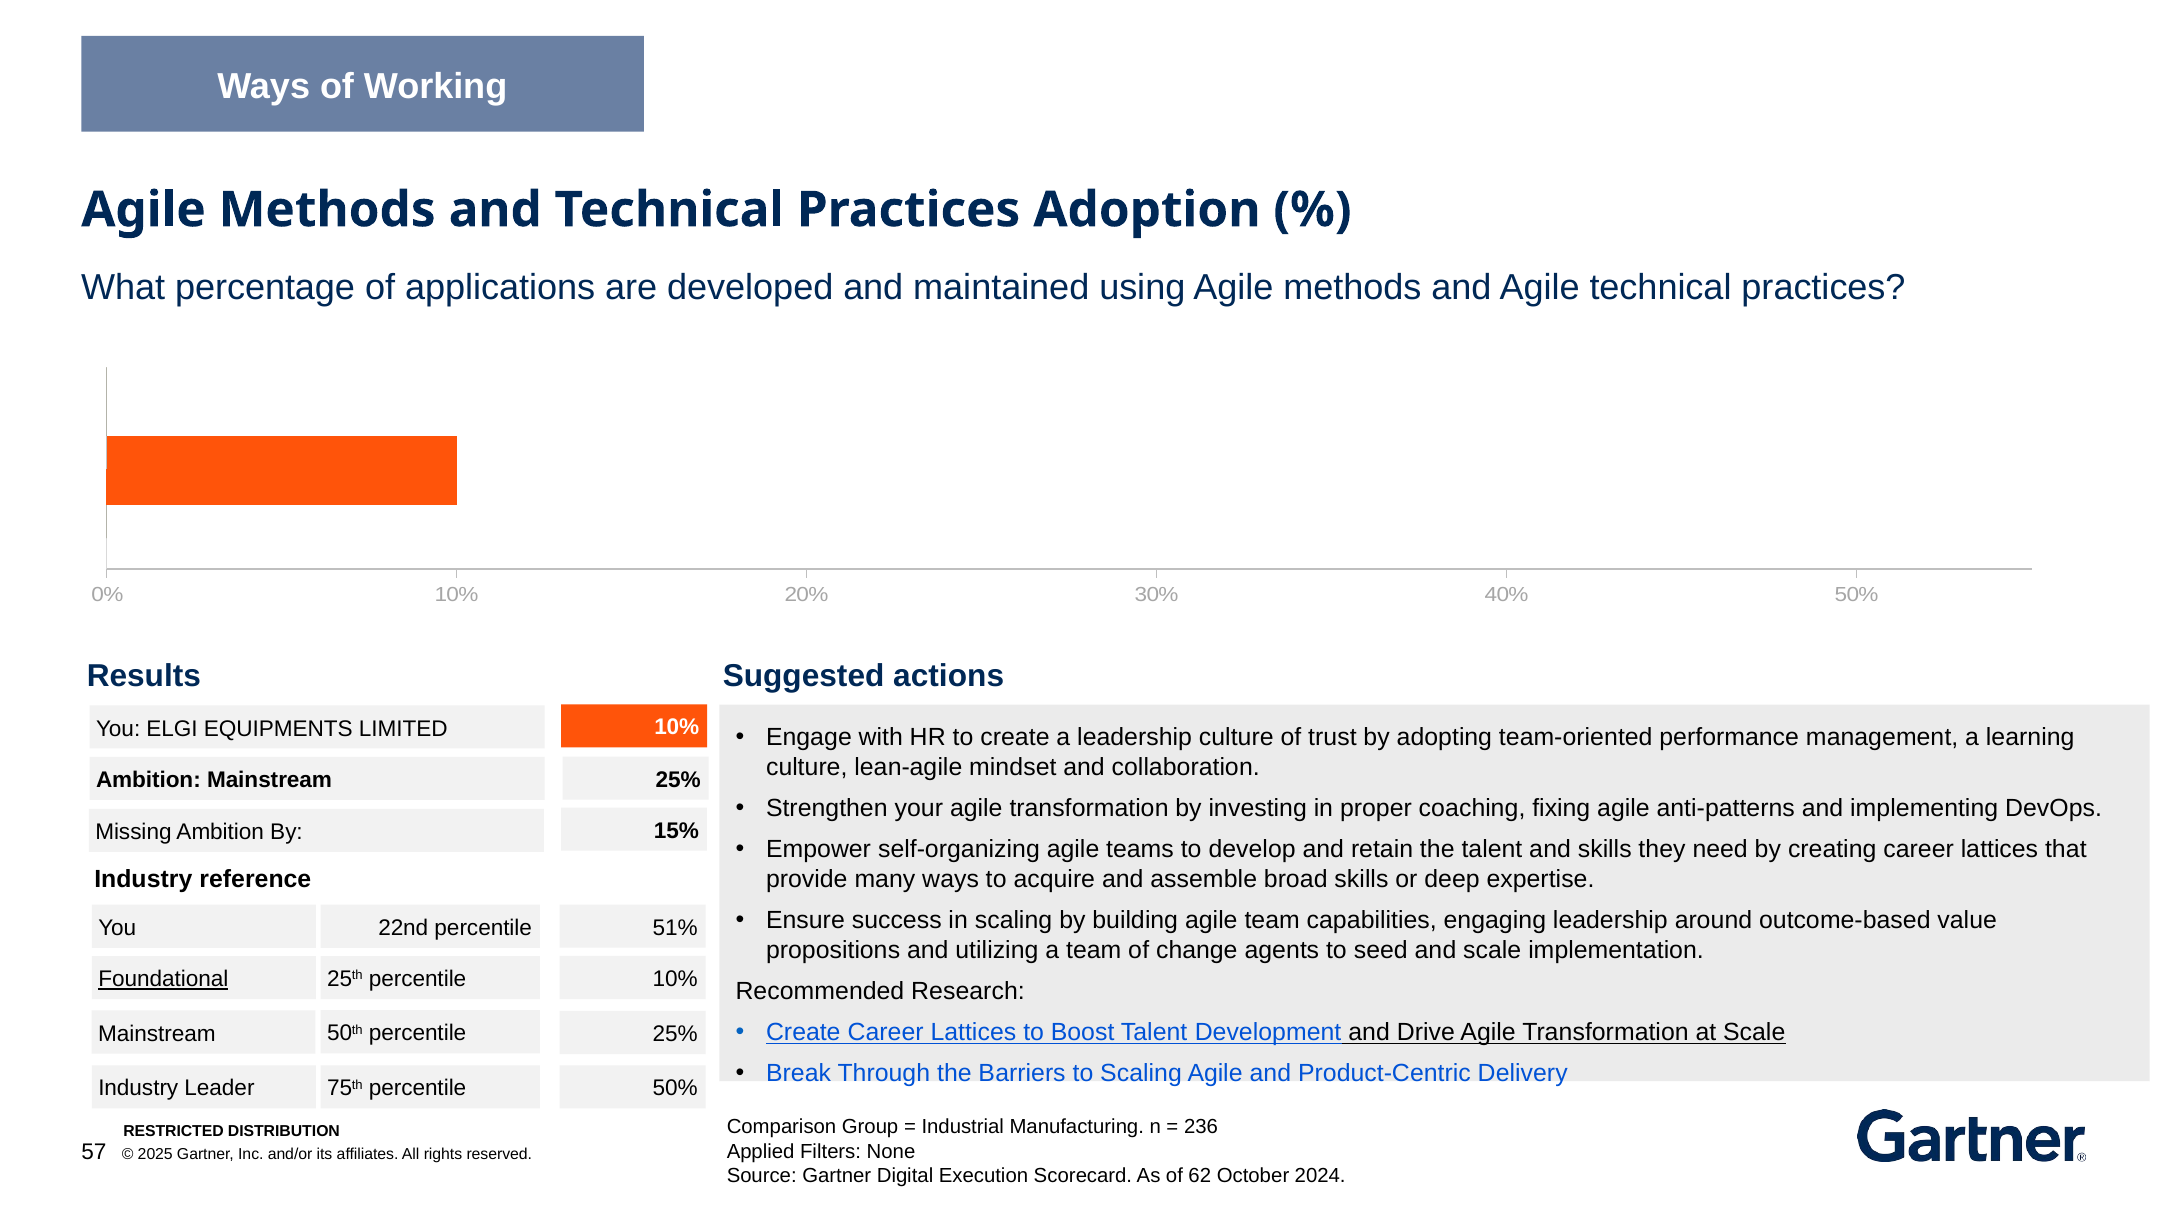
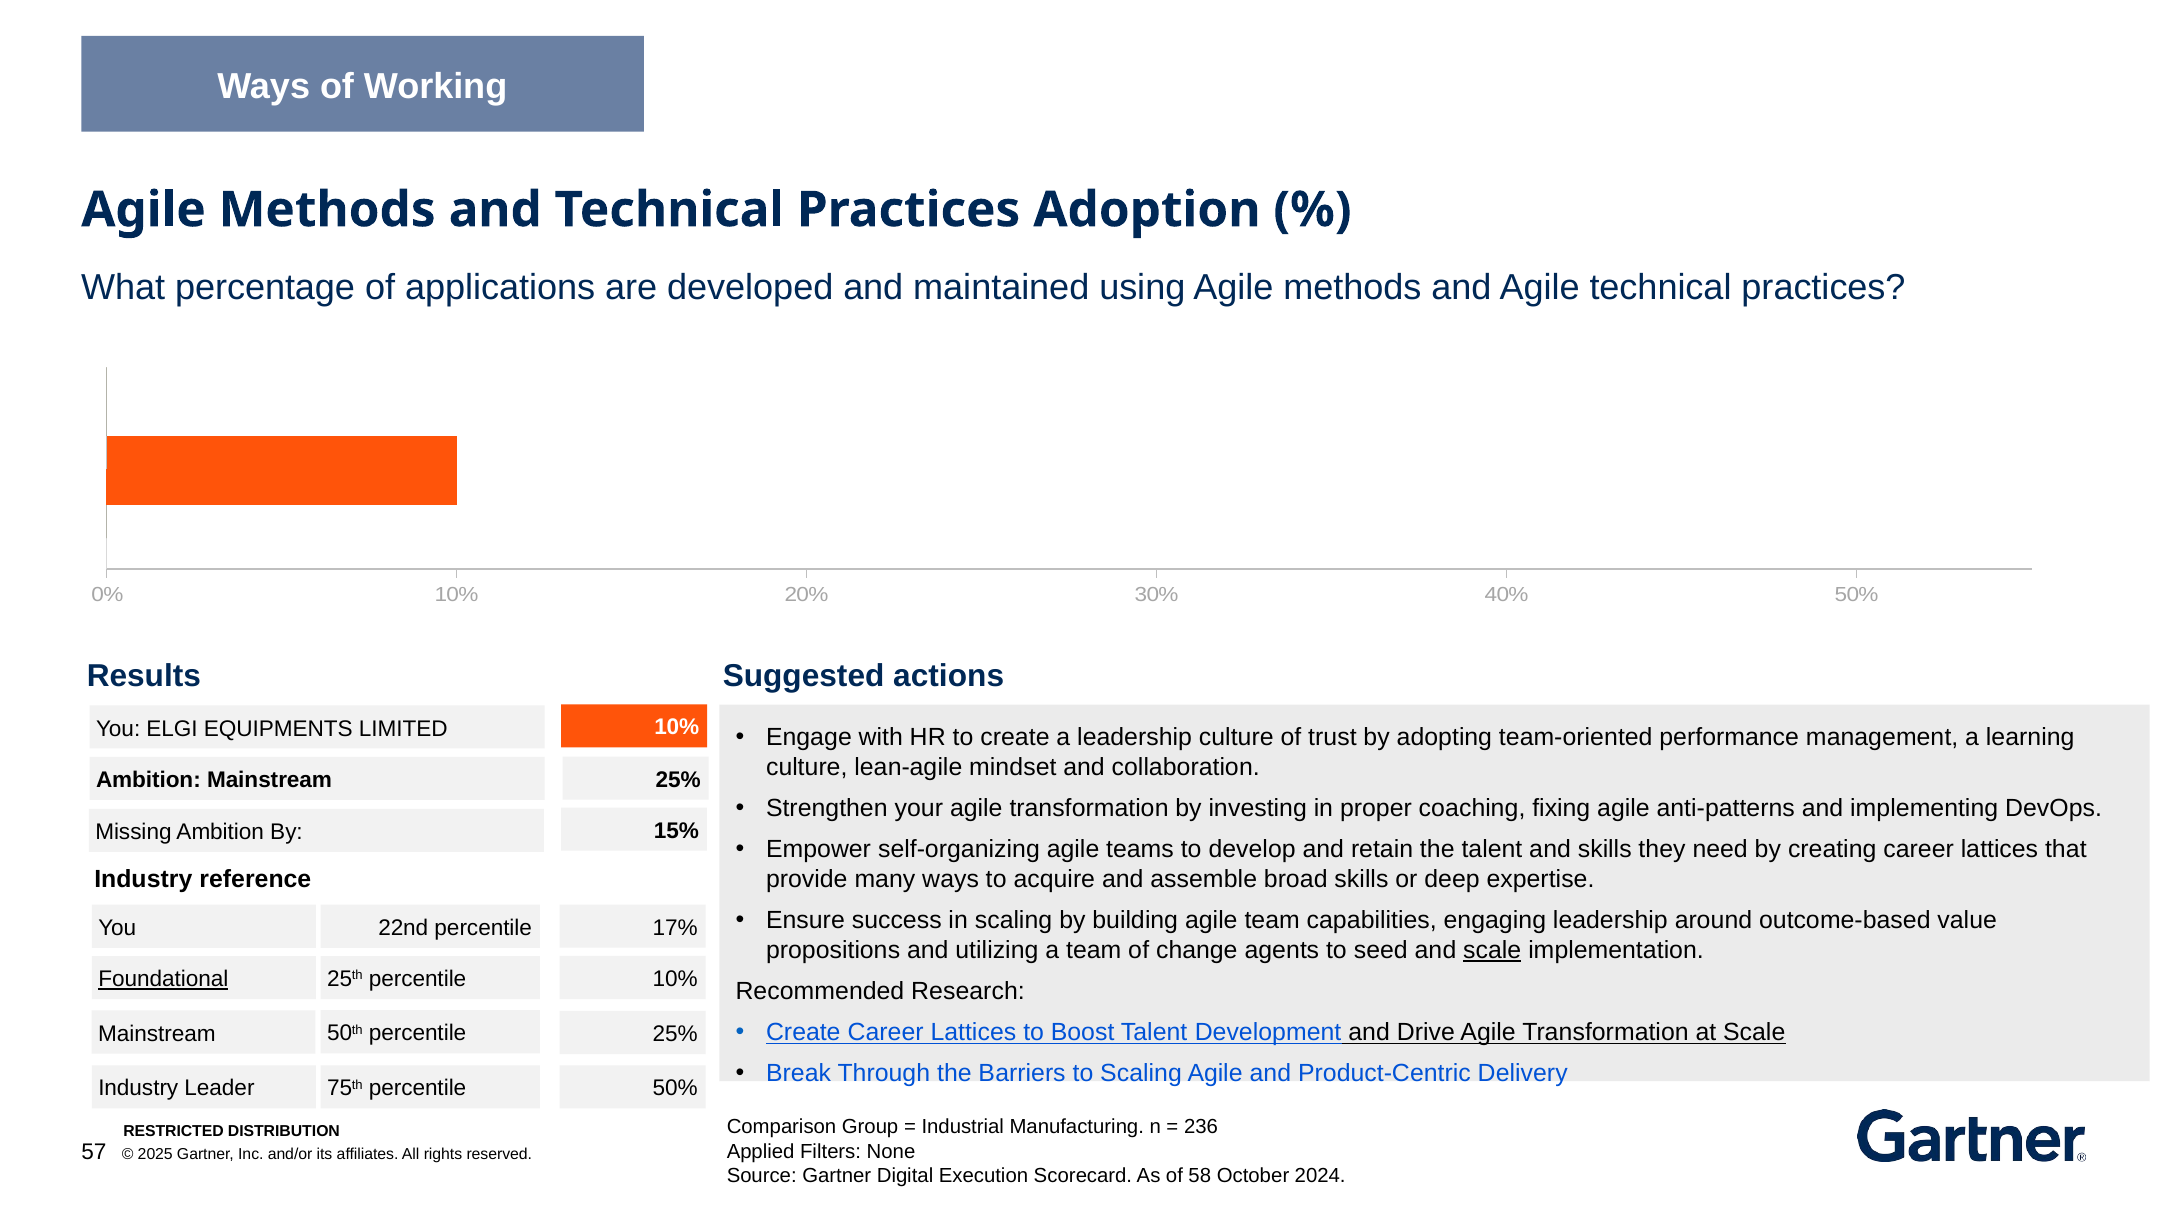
51%: 51% -> 17%
scale at (1492, 950) underline: none -> present
62: 62 -> 58
